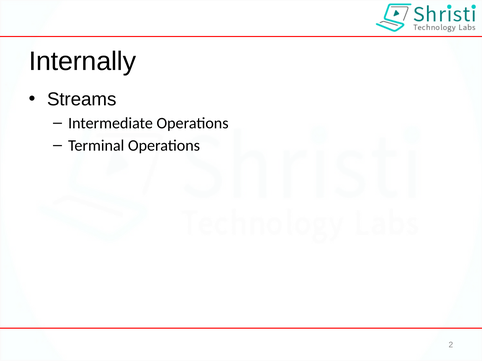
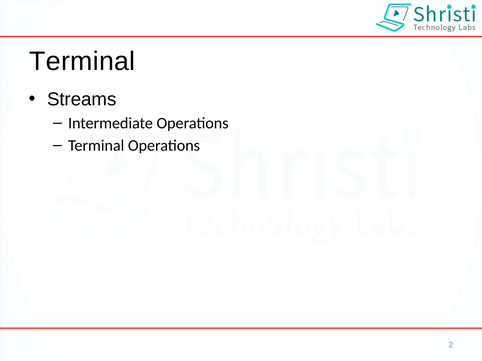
Internally at (82, 61): Internally -> Terminal
